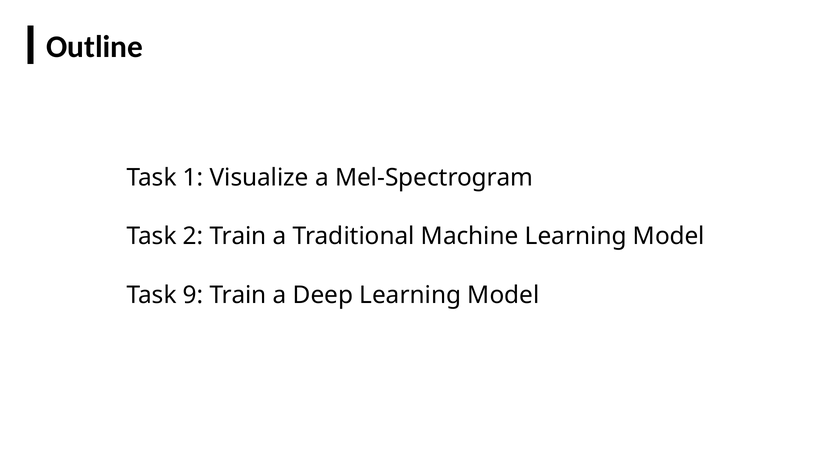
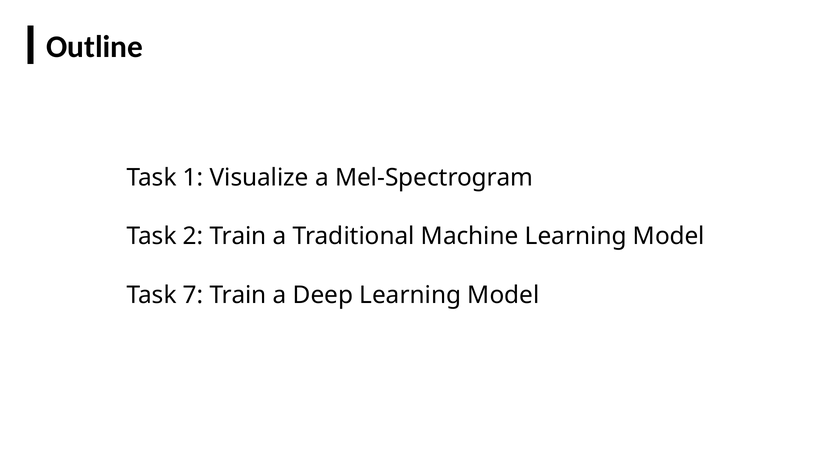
9: 9 -> 7
